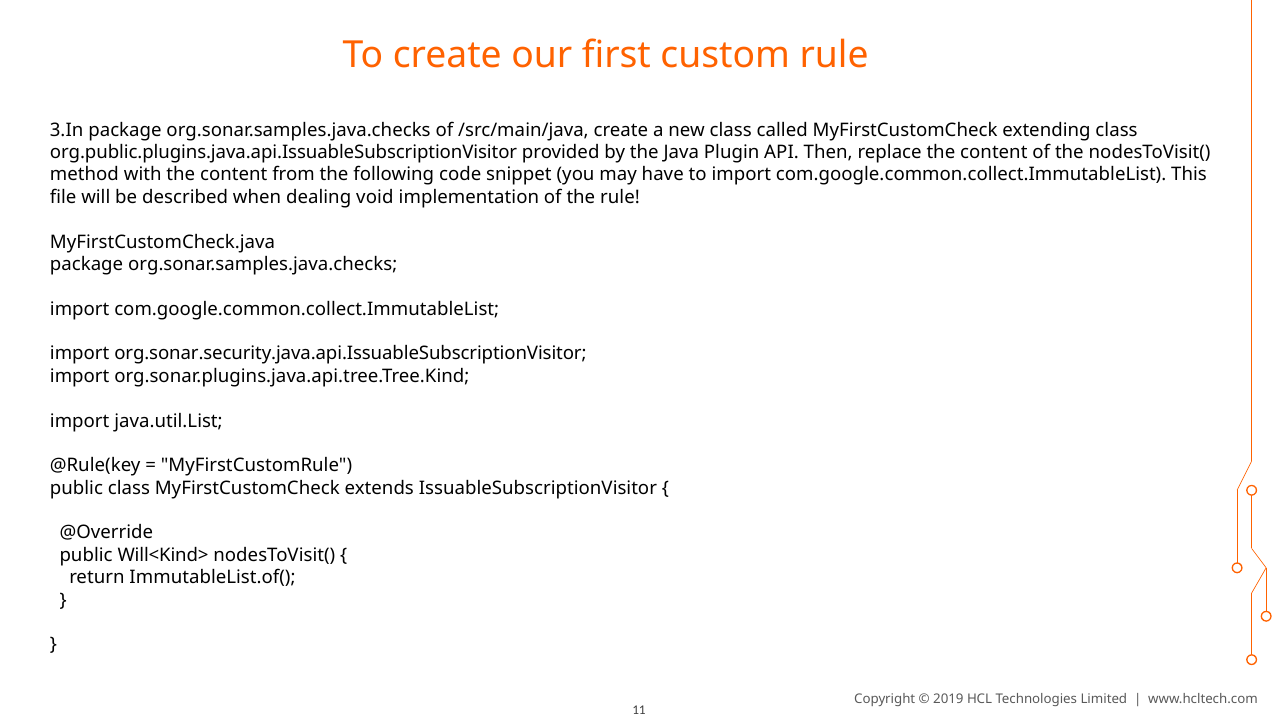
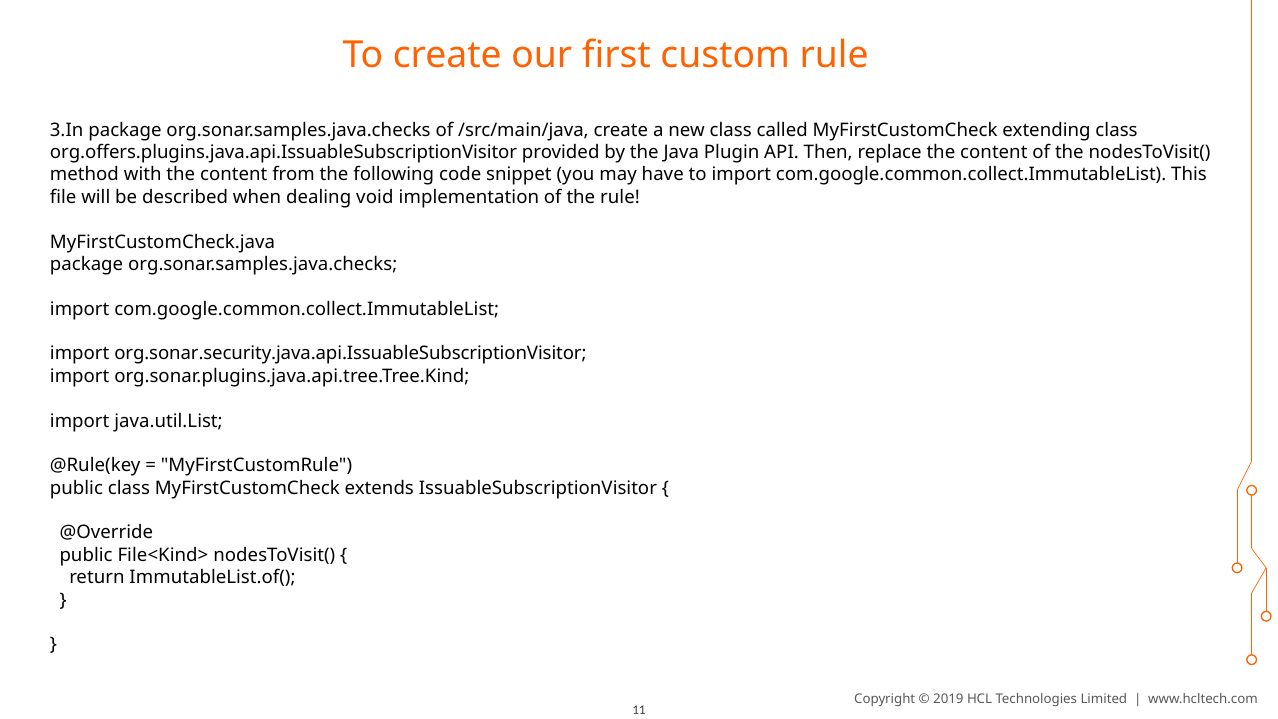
org.public.plugins.java.api.IssuableSubscriptionVisitor: org.public.plugins.java.api.IssuableSubscriptionVisitor -> org.offers.plugins.java.api.IssuableSubscriptionVisitor
Will<Kind>: Will<Kind> -> File<Kind>
